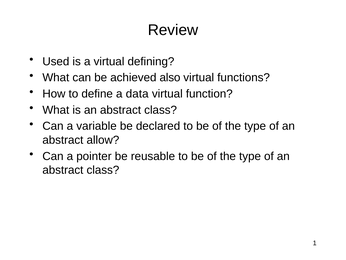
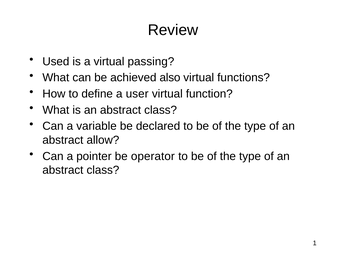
defining: defining -> passing
data: data -> user
reusable: reusable -> operator
